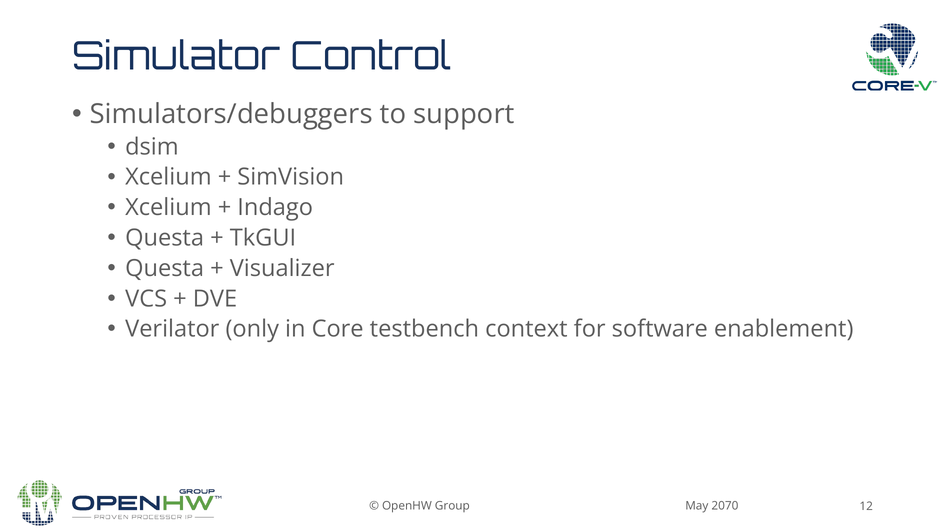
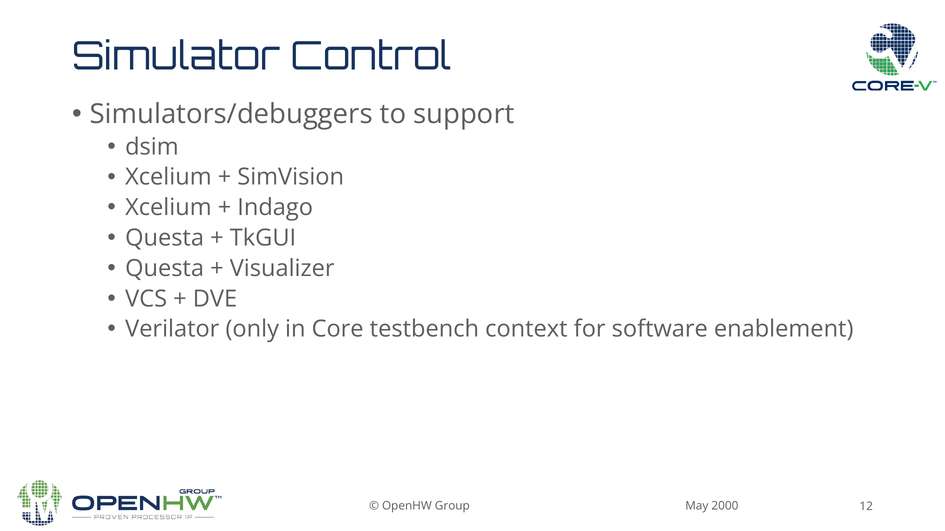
2070: 2070 -> 2000
